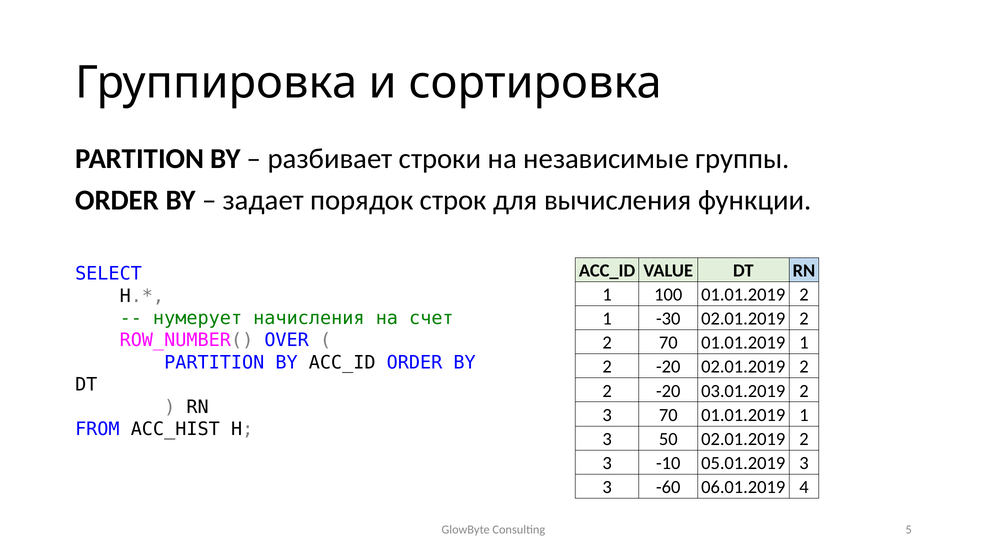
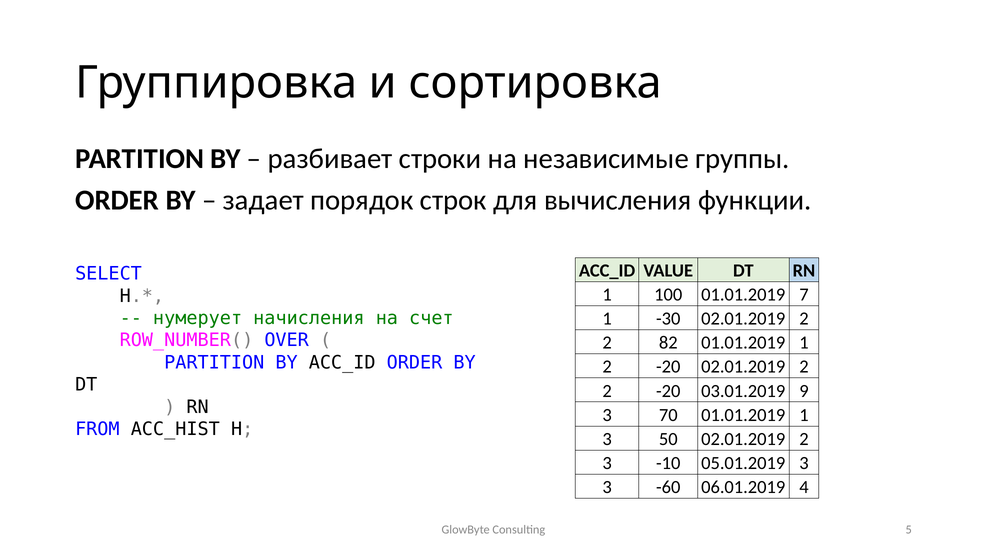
01.01.2019 2: 2 -> 7
2 70: 70 -> 82
03.01.2019 2: 2 -> 9
